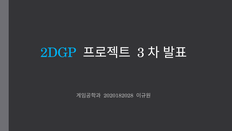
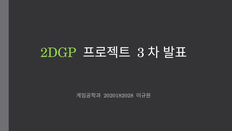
2DGP colour: light blue -> light green
